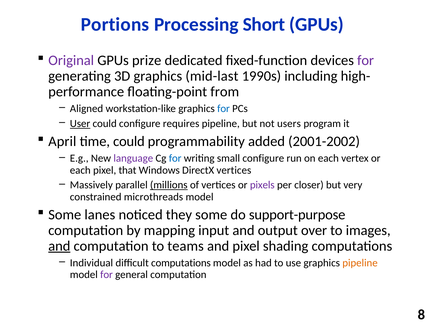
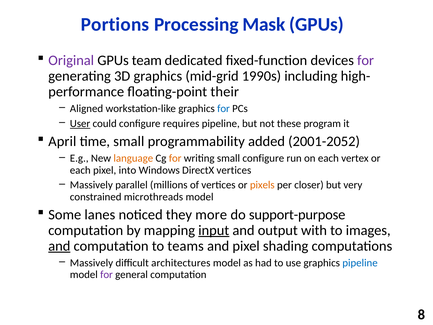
Short: Short -> Mask
prize: prize -> team
mid-last: mid-last -> mid-grid
from: from -> their
users: users -> these
time could: could -> small
2001-2002: 2001-2002 -> 2001-2052
language colour: purple -> orange
for at (175, 158) colour: blue -> orange
that: that -> into
millions underline: present -> none
pixels colour: purple -> orange
they some: some -> more
input underline: none -> present
over: over -> with
Individual at (91, 263): Individual -> Massively
difficult computations: computations -> architectures
pipeline at (360, 263) colour: orange -> blue
